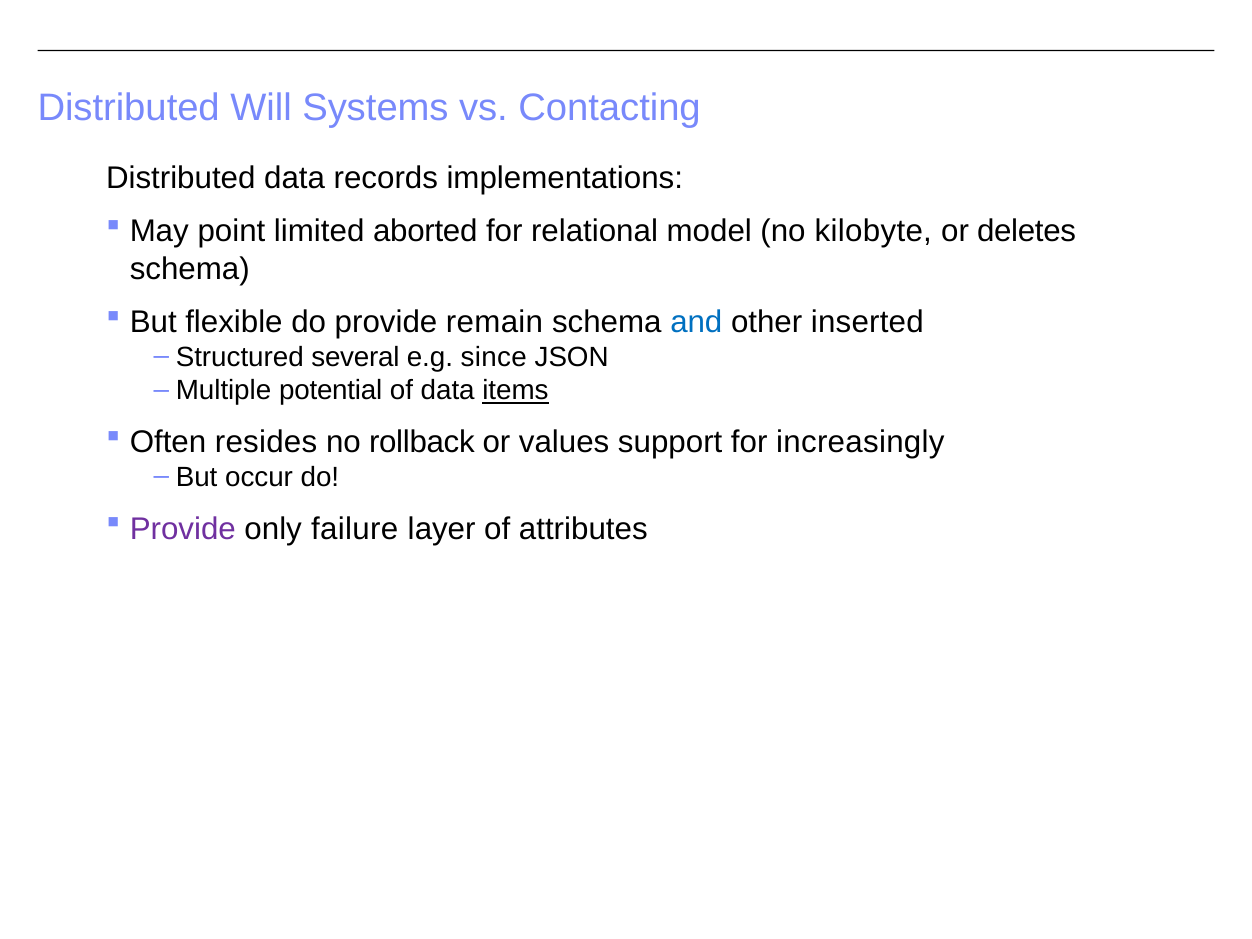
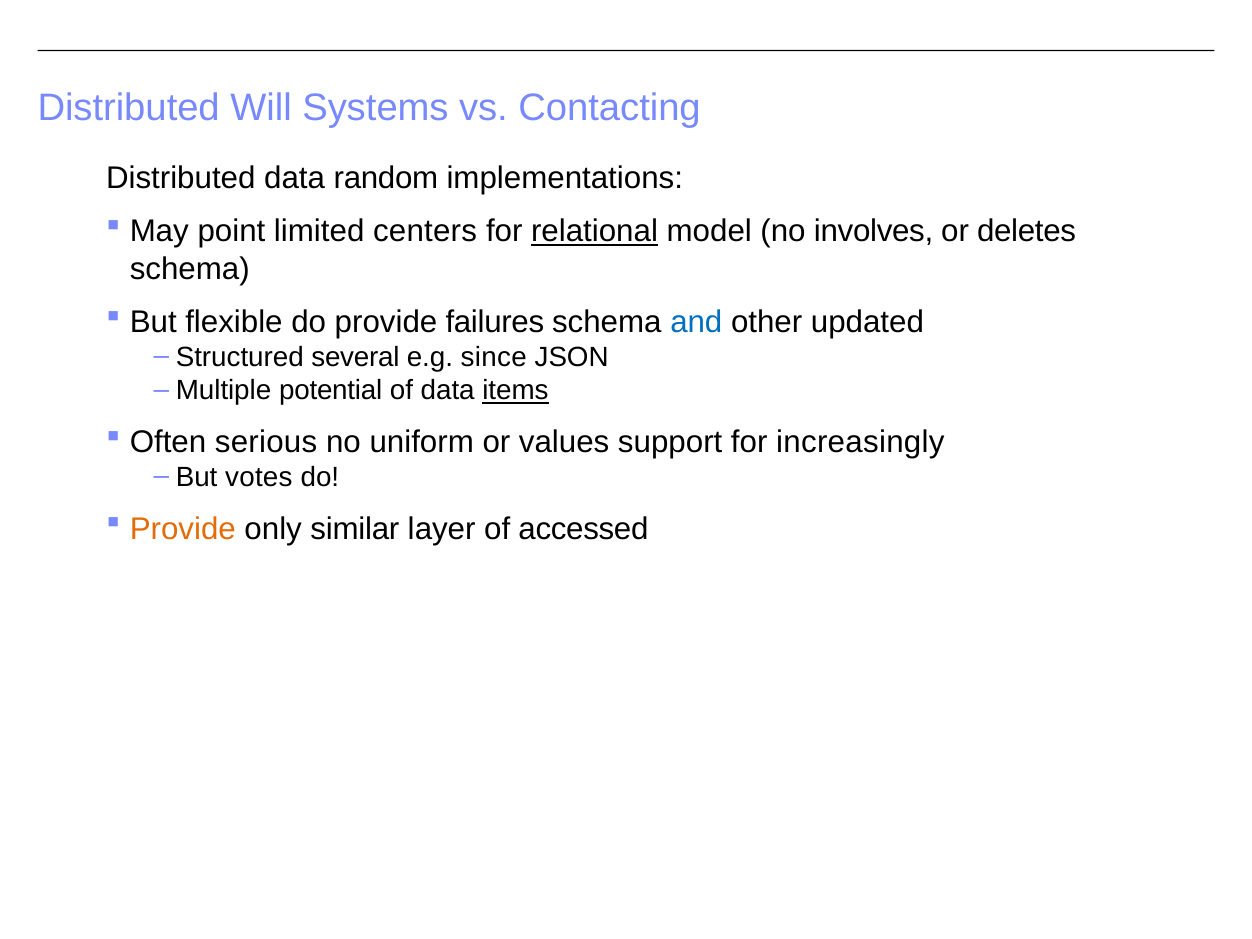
records: records -> random
aborted: aborted -> centers
relational underline: none -> present
kilobyte: kilobyte -> involves
remain: remain -> failures
inserted: inserted -> updated
resides: resides -> serious
rollback: rollback -> uniform
occur: occur -> votes
Provide at (183, 529) colour: purple -> orange
failure: failure -> similar
attributes: attributes -> accessed
